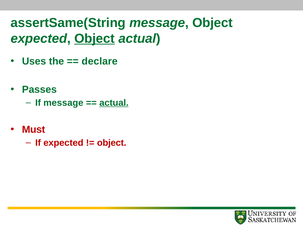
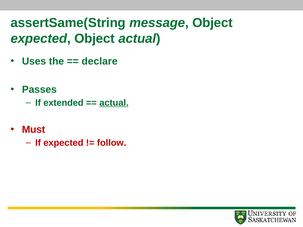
Object at (95, 39) underline: present -> none
If message: message -> extended
object at (112, 143): object -> follow
